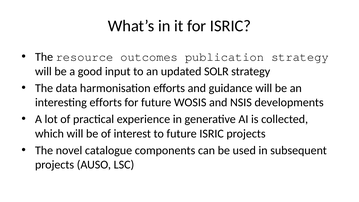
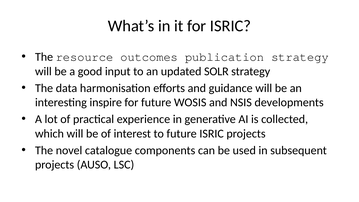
interesting efforts: efforts -> inspire
